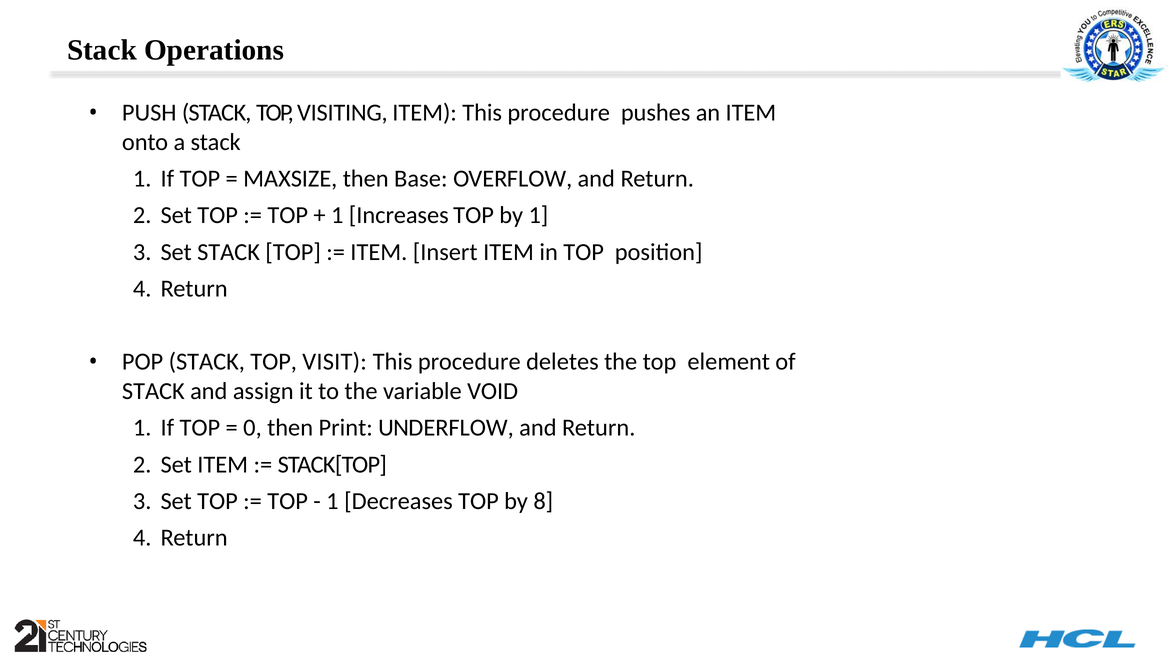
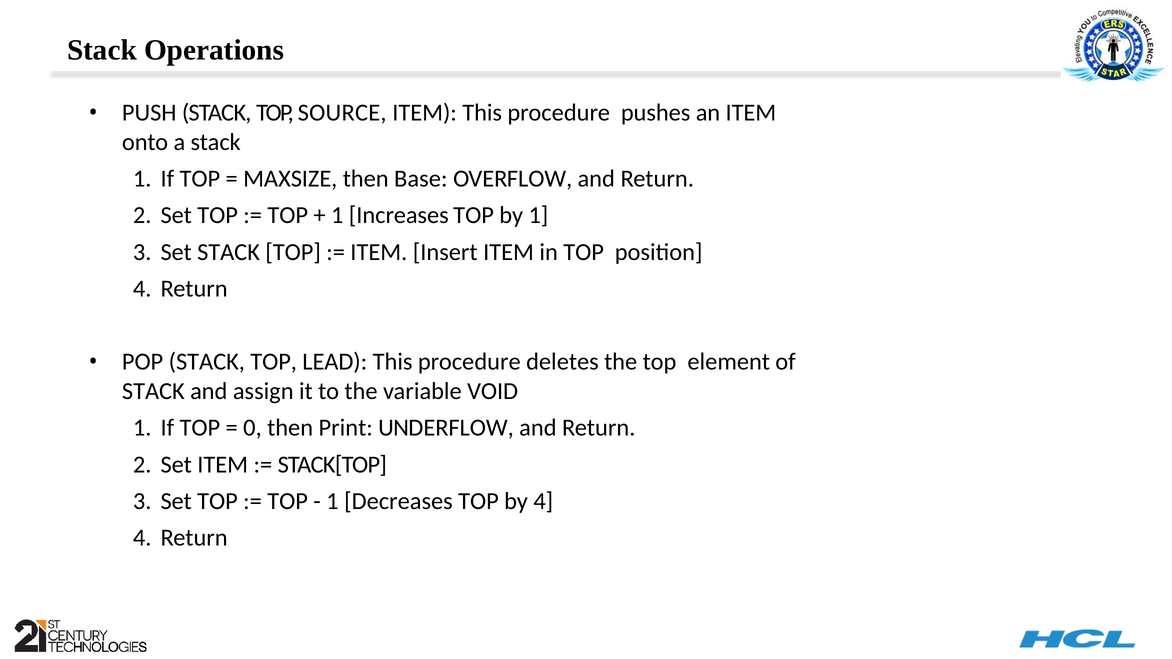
VISITING: VISITING -> SOURCE
VISIT: VISIT -> LEAD
by 8: 8 -> 4
